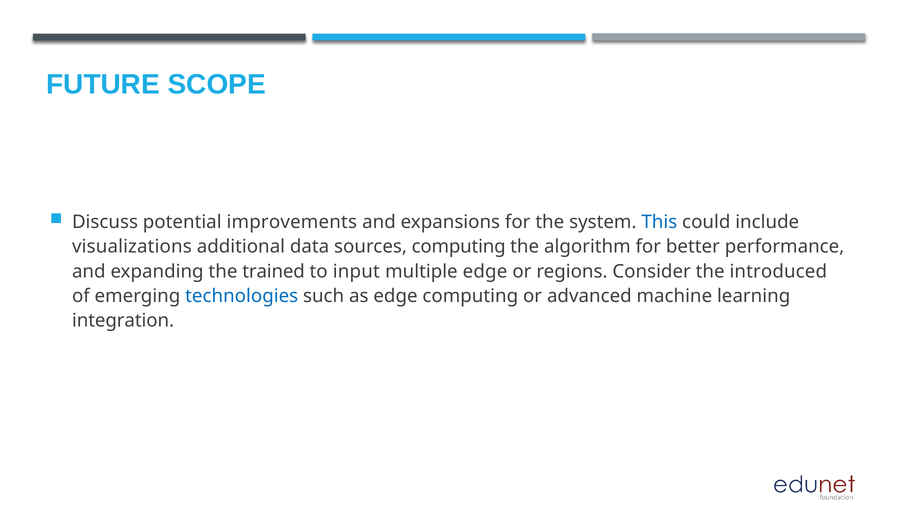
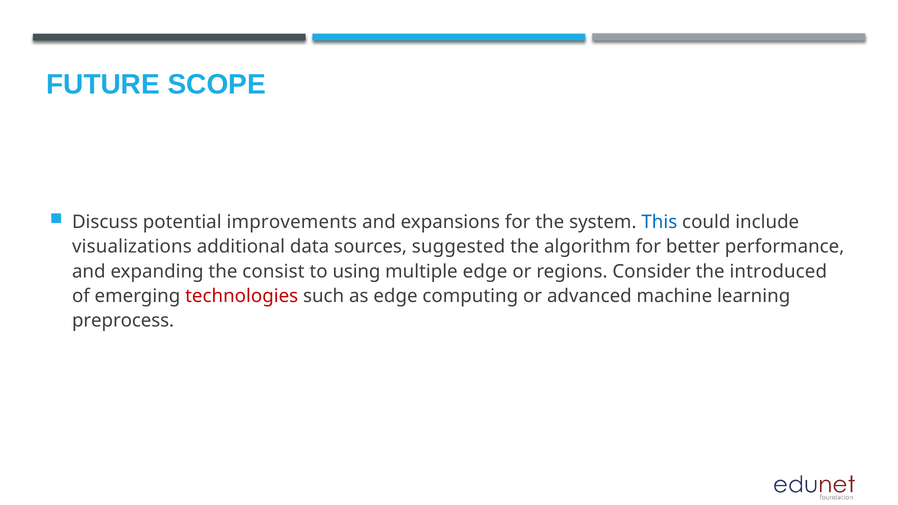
sources computing: computing -> suggested
trained: trained -> consist
input: input -> using
technologies colour: blue -> red
integration: integration -> preprocess
